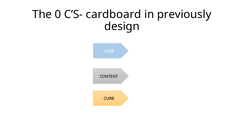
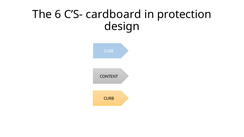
0: 0 -> 6
previously: previously -> protection
